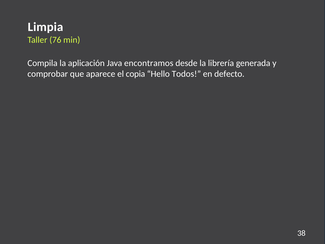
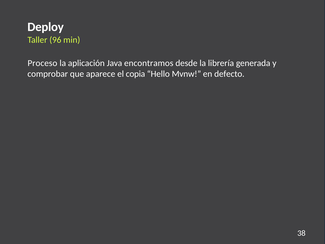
Limpia: Limpia -> Deploy
76: 76 -> 96
Compila: Compila -> Proceso
Todos: Todos -> Mvnw
